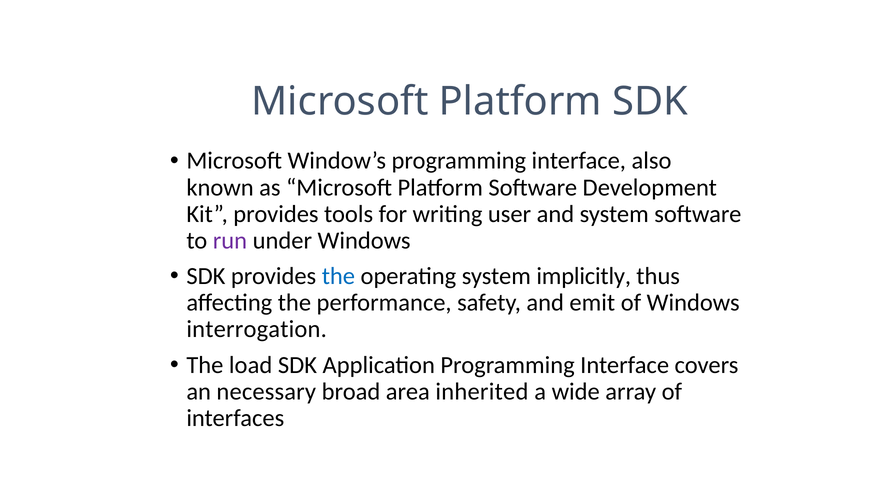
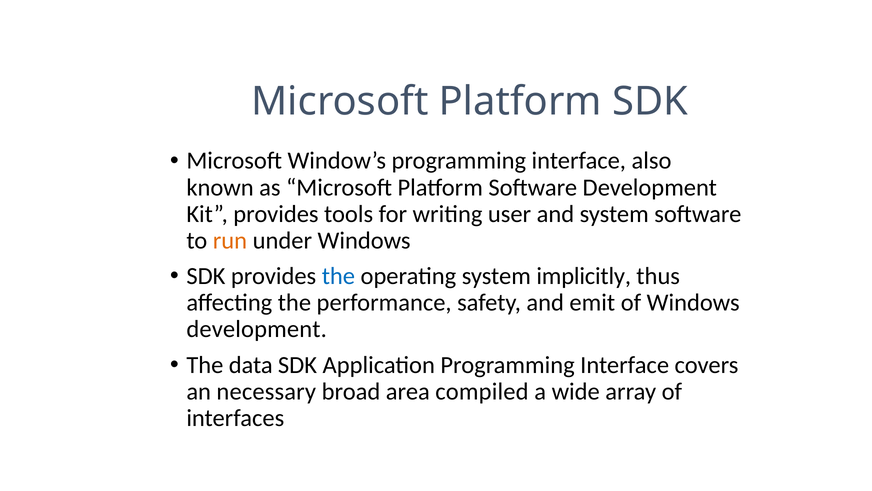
run colour: purple -> orange
interrogation at (257, 329): interrogation -> development
load: load -> data
inherited: inherited -> compiled
